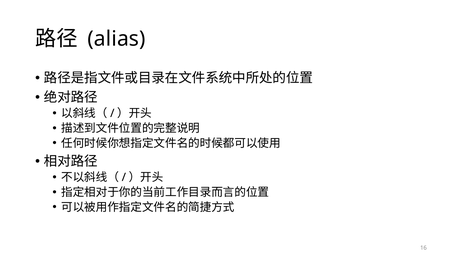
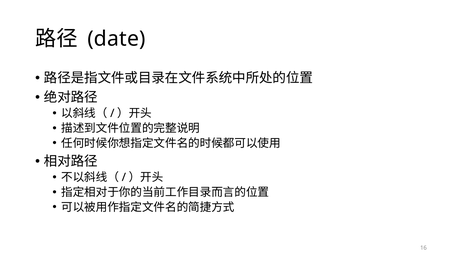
alias: alias -> date
